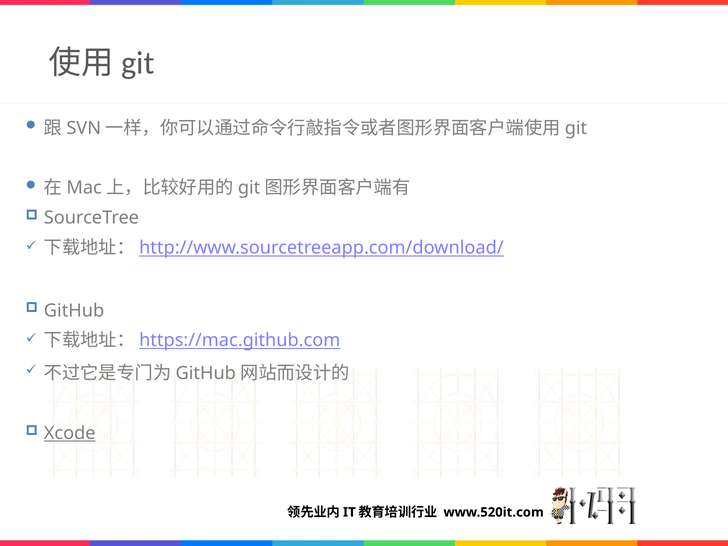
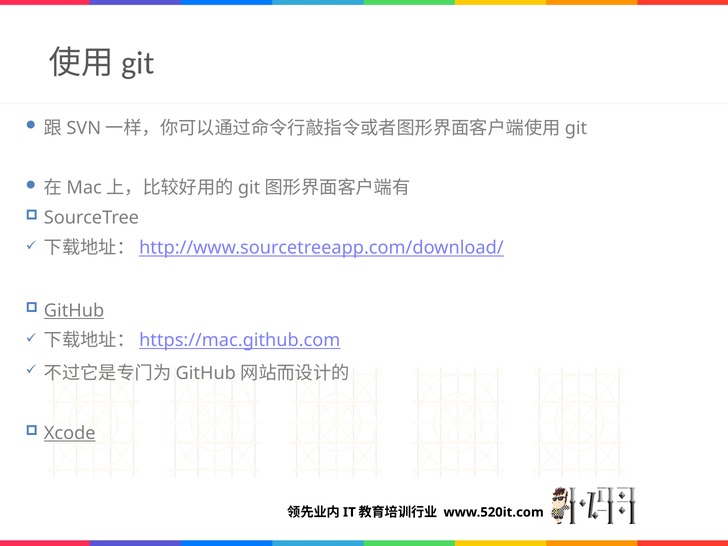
GitHub underline: none -> present
